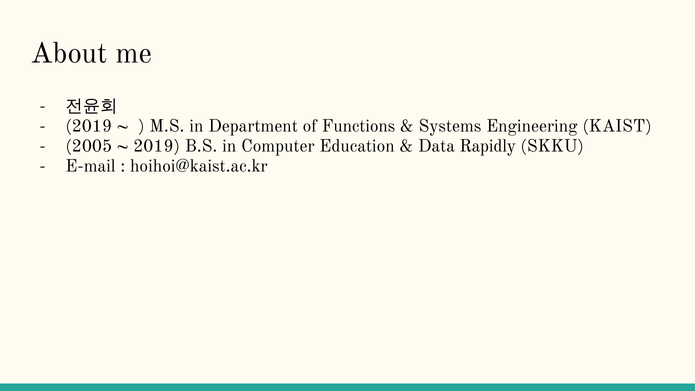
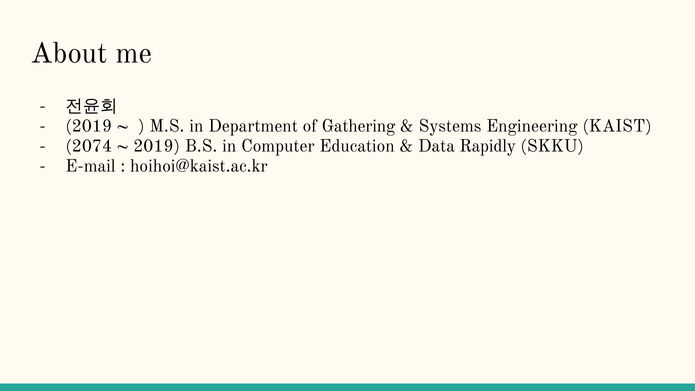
Functions: Functions -> Gathering
2005: 2005 -> 2074
